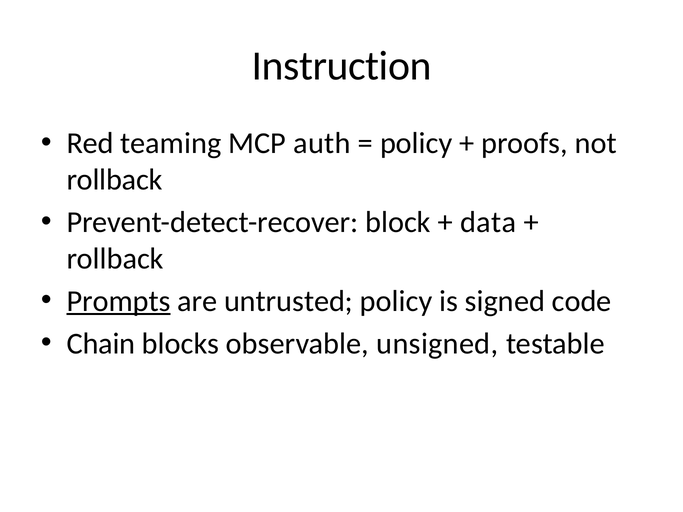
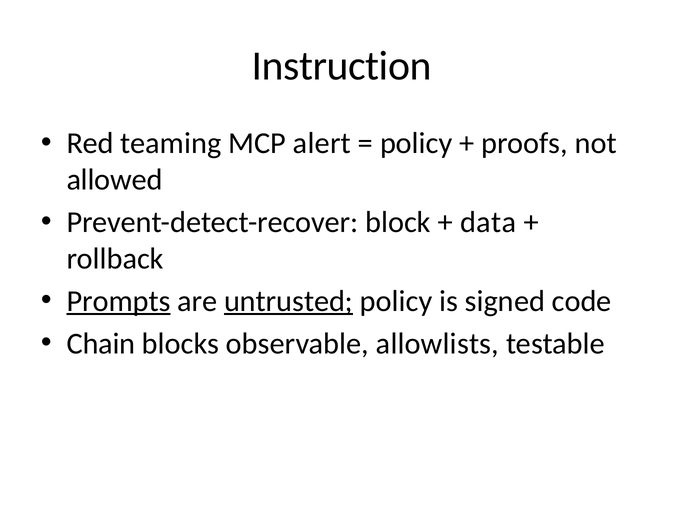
auth: auth -> alert
rollback at (115, 180): rollback -> allowed
untrusted underline: none -> present
unsigned: unsigned -> allowlists
